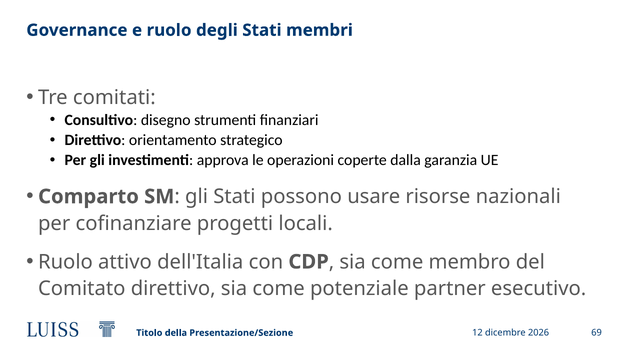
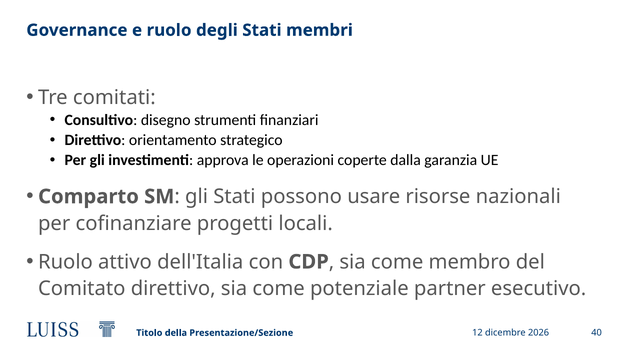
69: 69 -> 40
